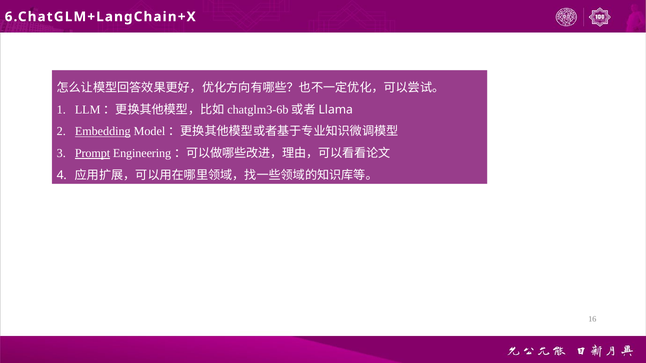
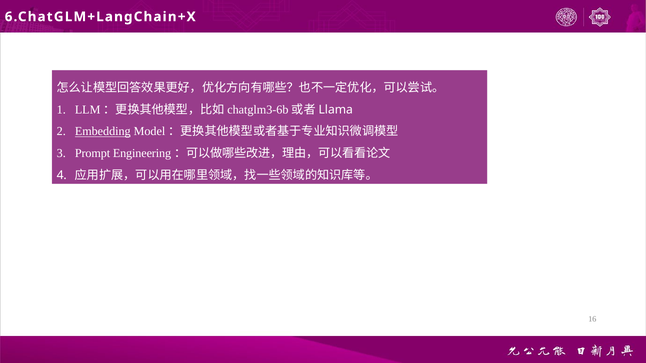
Prompt underline: present -> none
